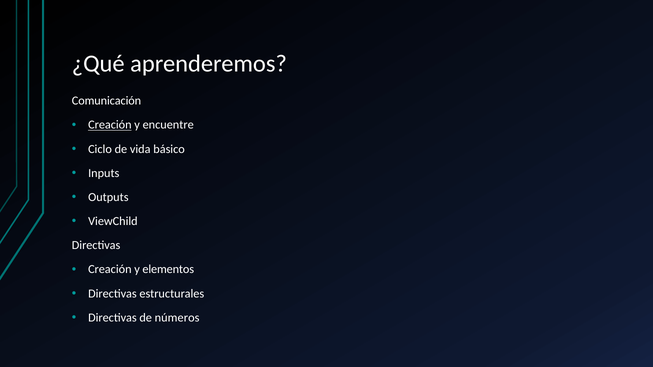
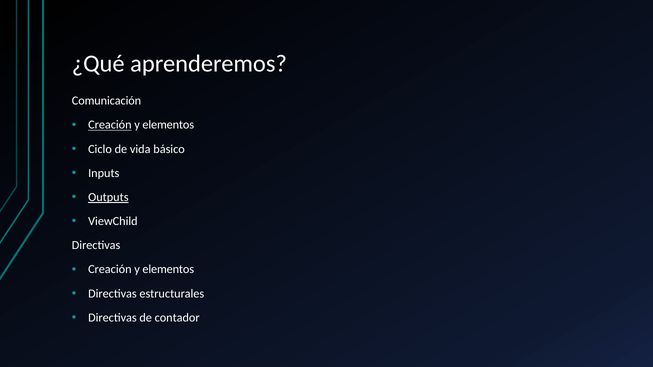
encuentre at (168, 125): encuentre -> elementos
Outputs underline: none -> present
números: números -> contador
